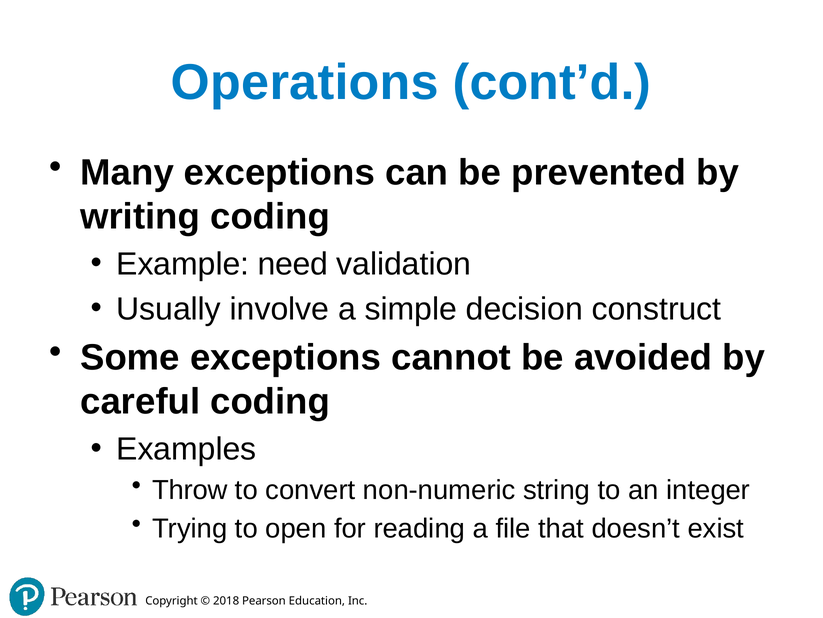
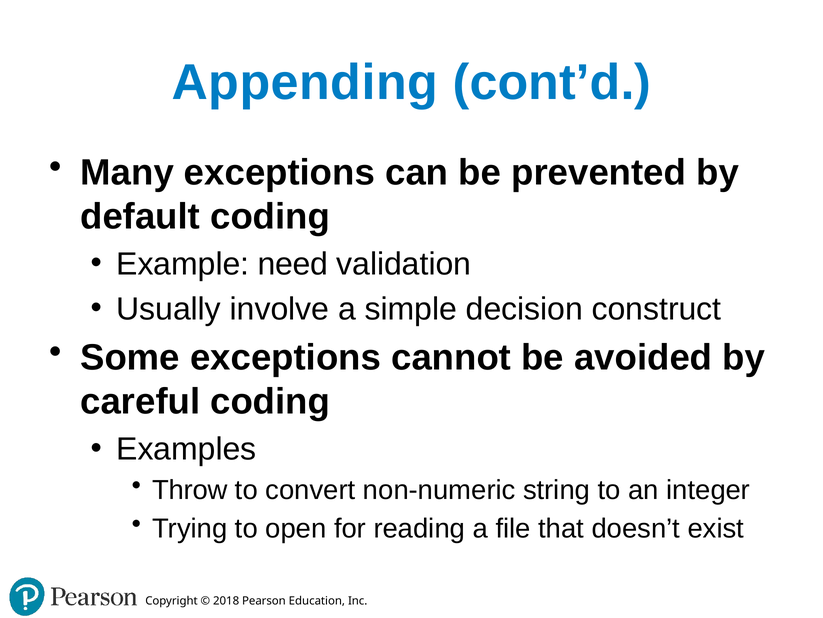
Operations: Operations -> Appending
writing: writing -> default
